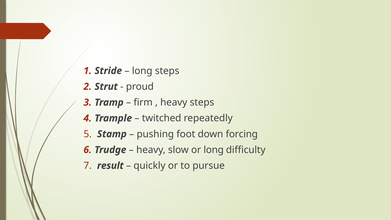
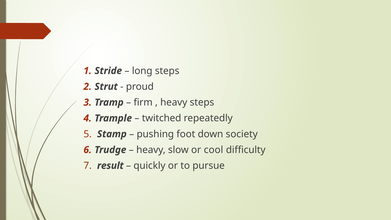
forcing: forcing -> society
or long: long -> cool
